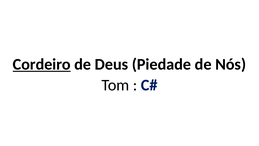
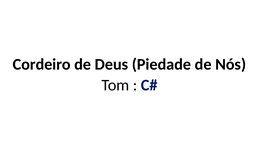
Cordeiro underline: present -> none
